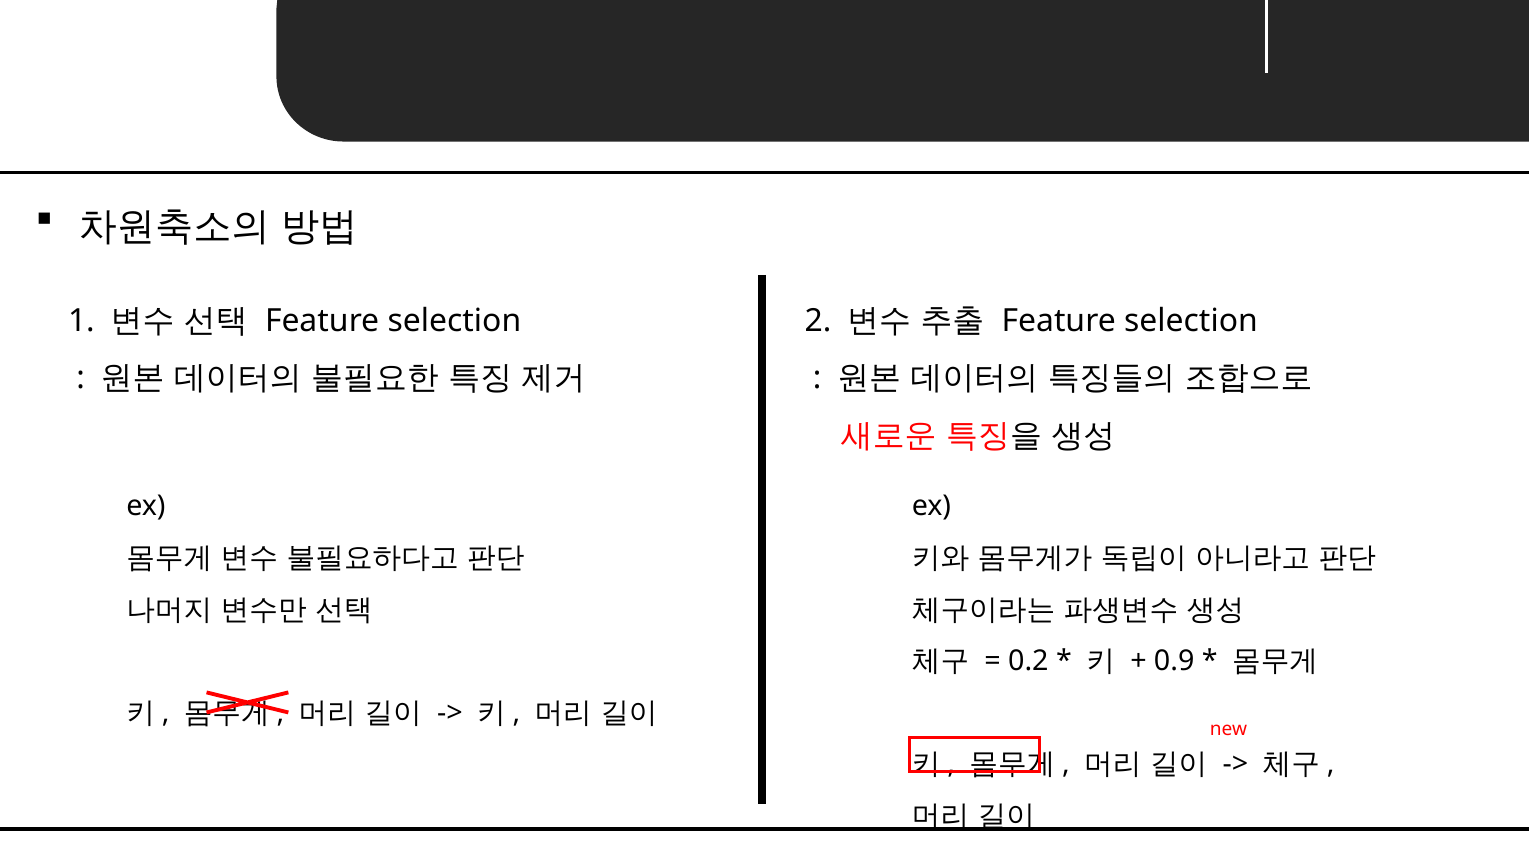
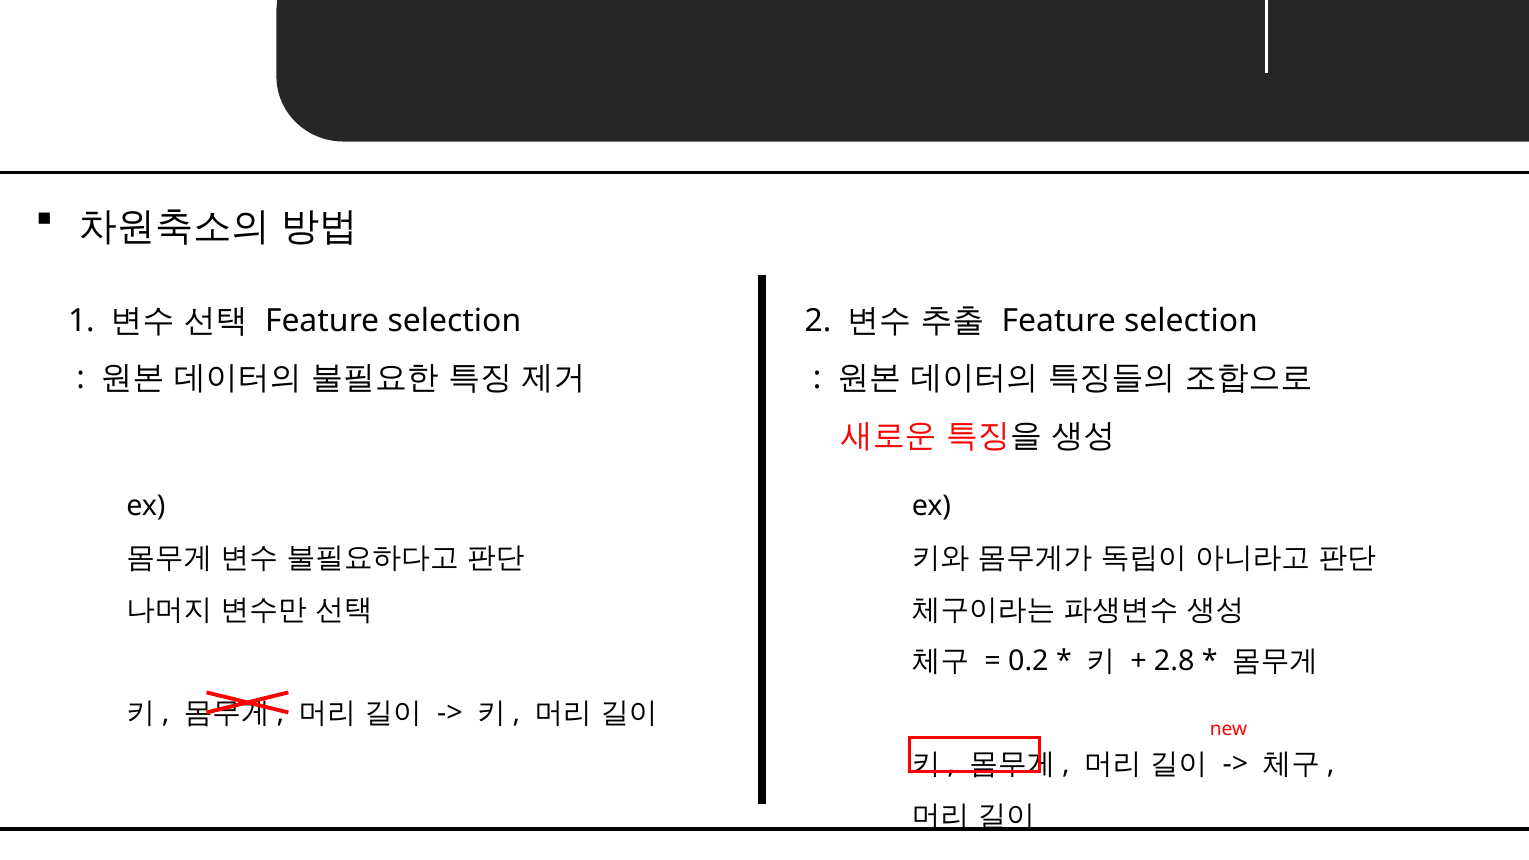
0.9: 0.9 -> 2.8
